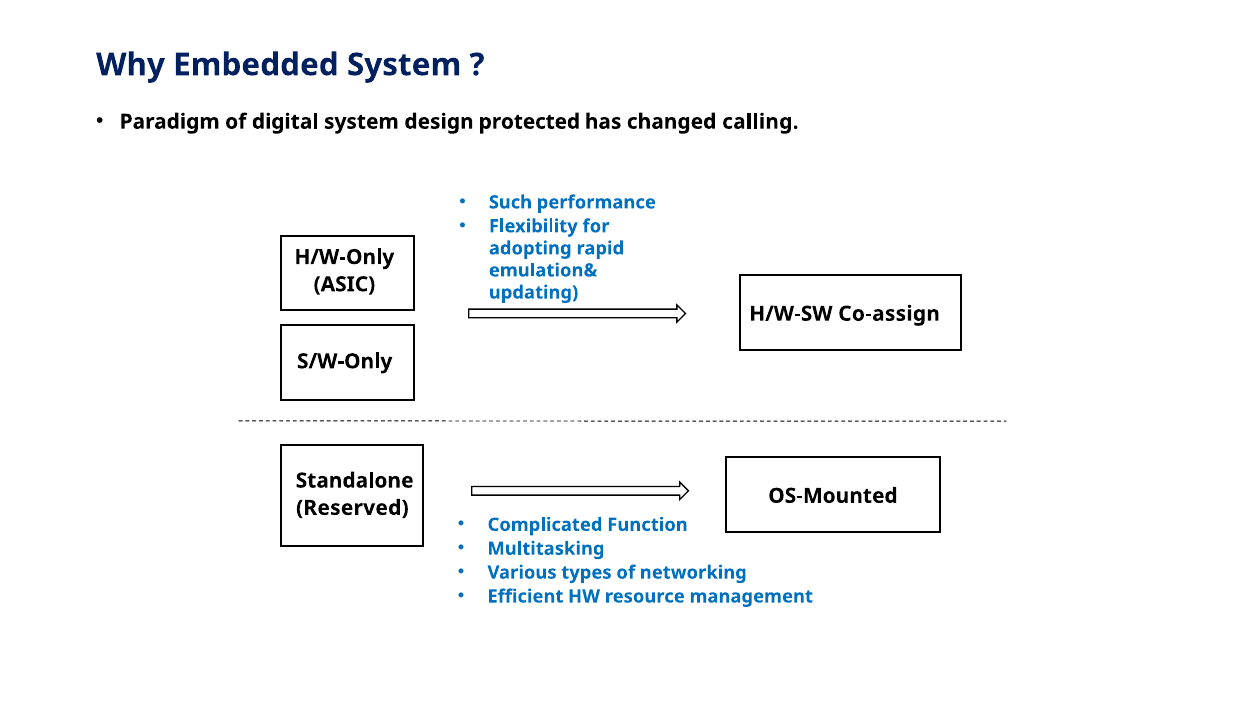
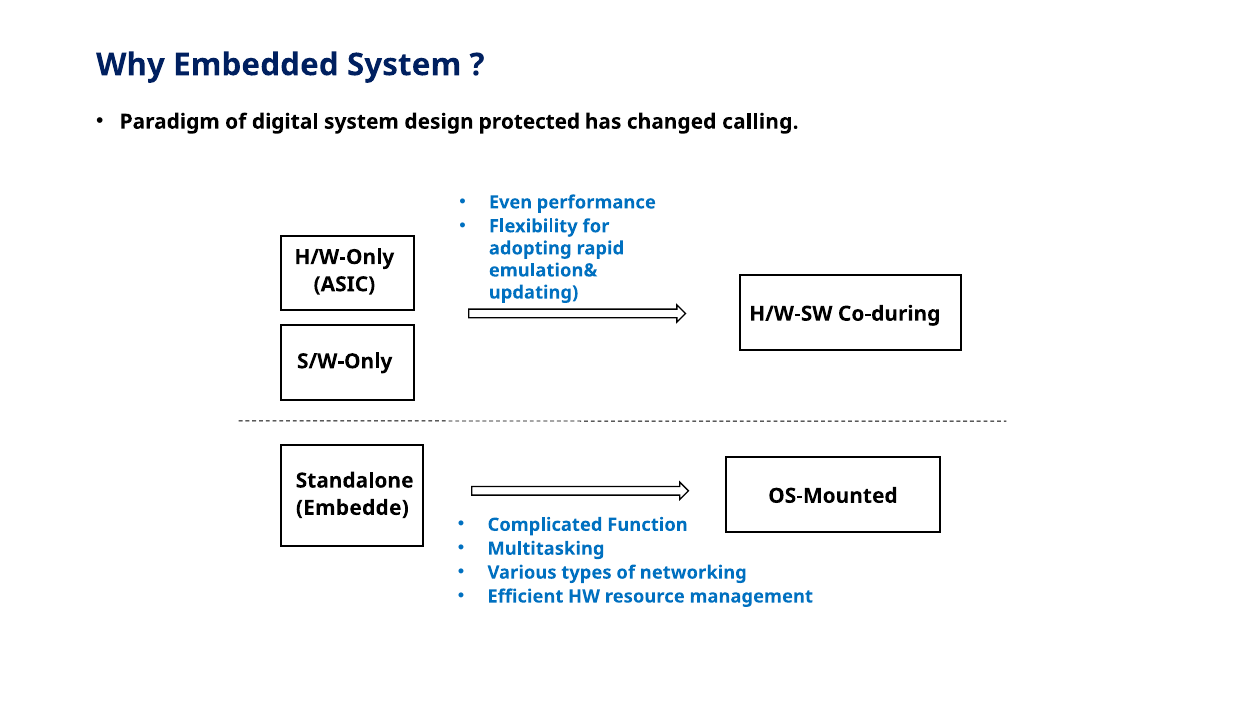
Such: Such -> Even
Co-assign: Co-assign -> Co-during
Reserved: Reserved -> Embedde
